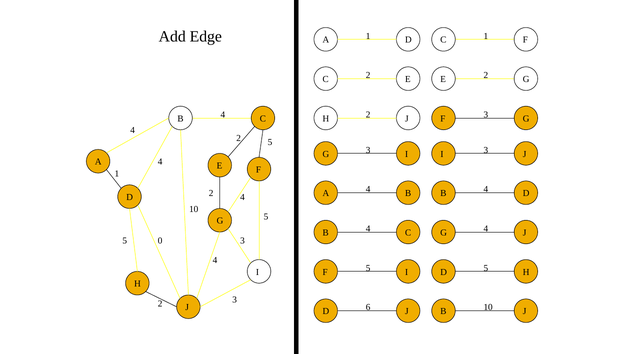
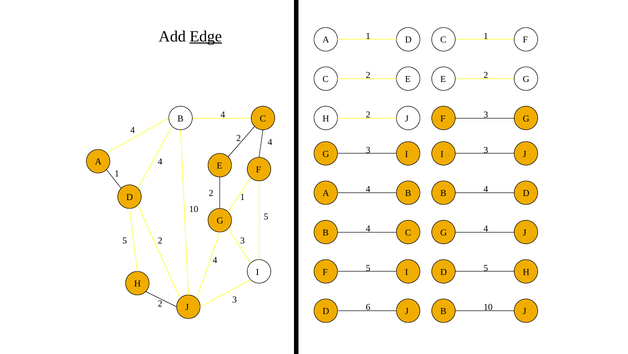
Edge underline: none -> present
5 at (270, 142): 5 -> 4
4 at (242, 197): 4 -> 1
0 at (160, 240): 0 -> 2
